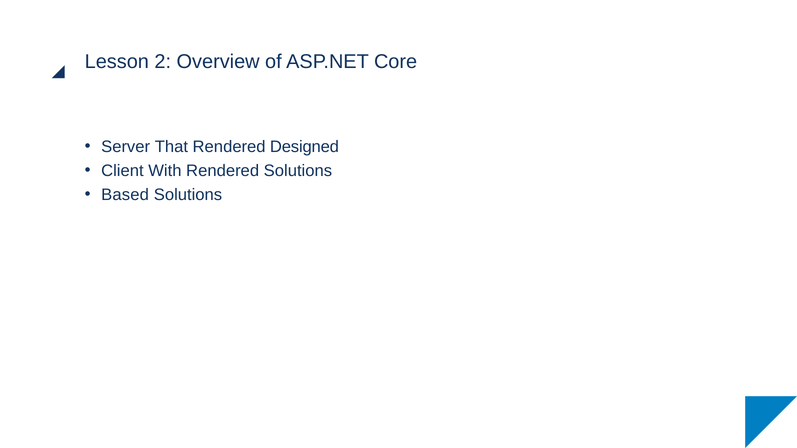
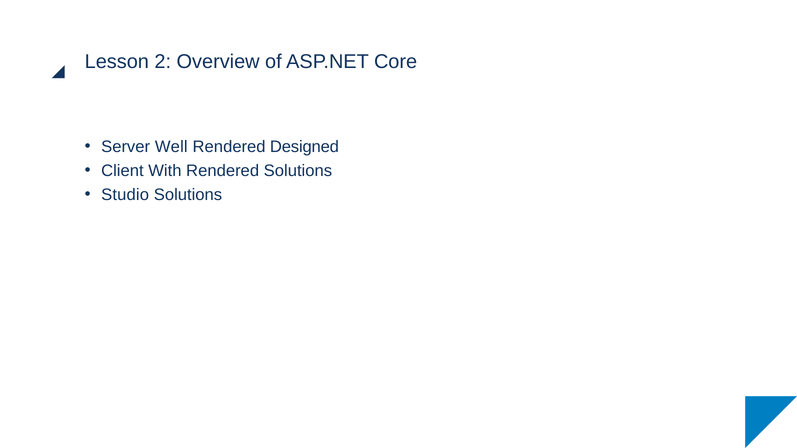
That: That -> Well
Based: Based -> Studio
